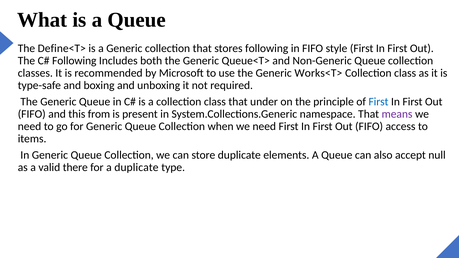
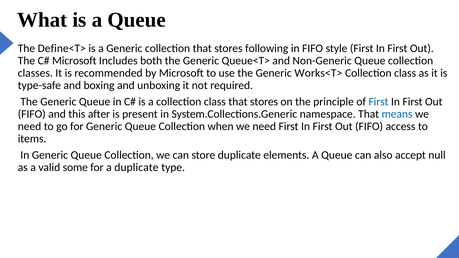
Following at (74, 61): Following -> Microsoft
class that under: under -> stores
from: from -> after
means colour: purple -> blue
there: there -> some
